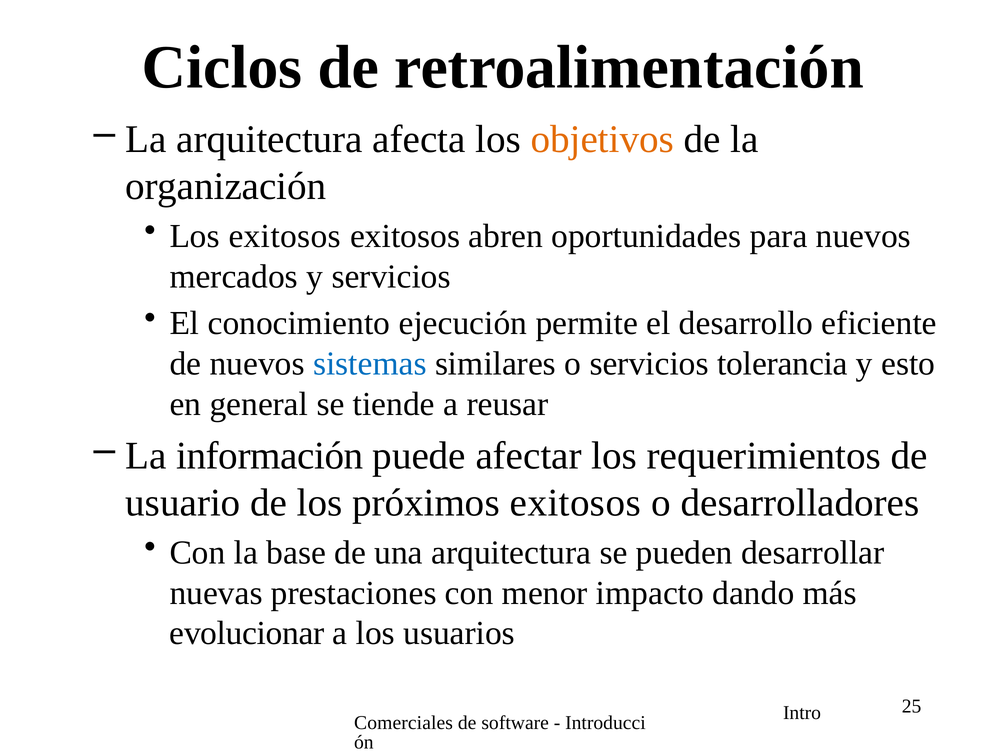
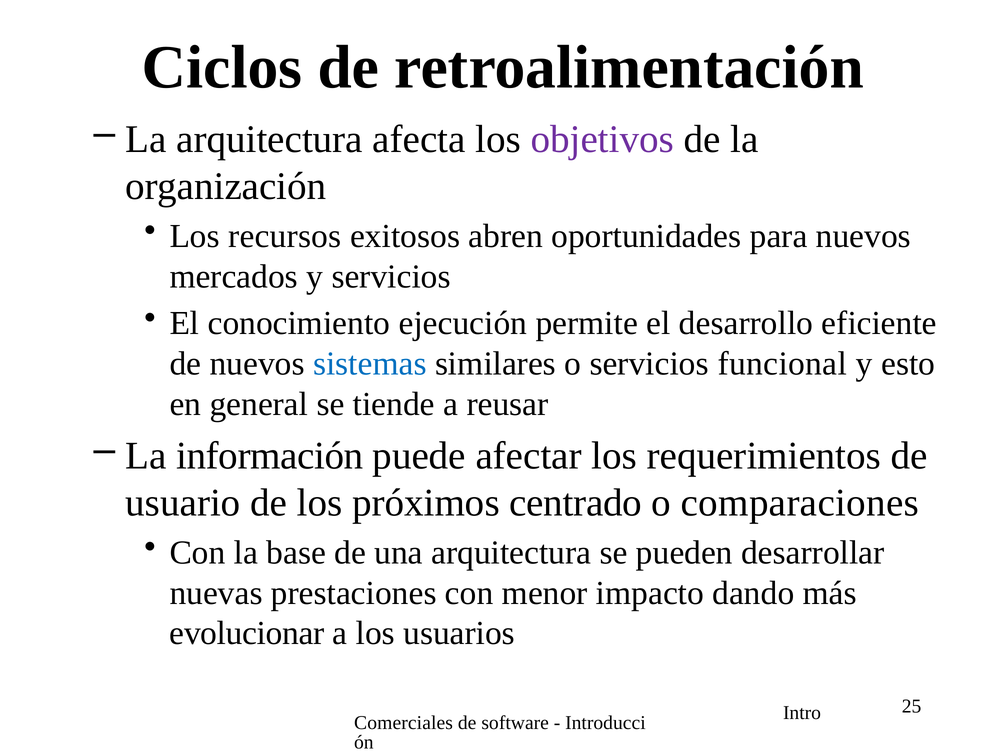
objetivos colour: orange -> purple
Los exitosos: exitosos -> recursos
tolerancia: tolerancia -> funcional
próximos exitosos: exitosos -> centrado
desarrolladores: desarrolladores -> comparaciones
